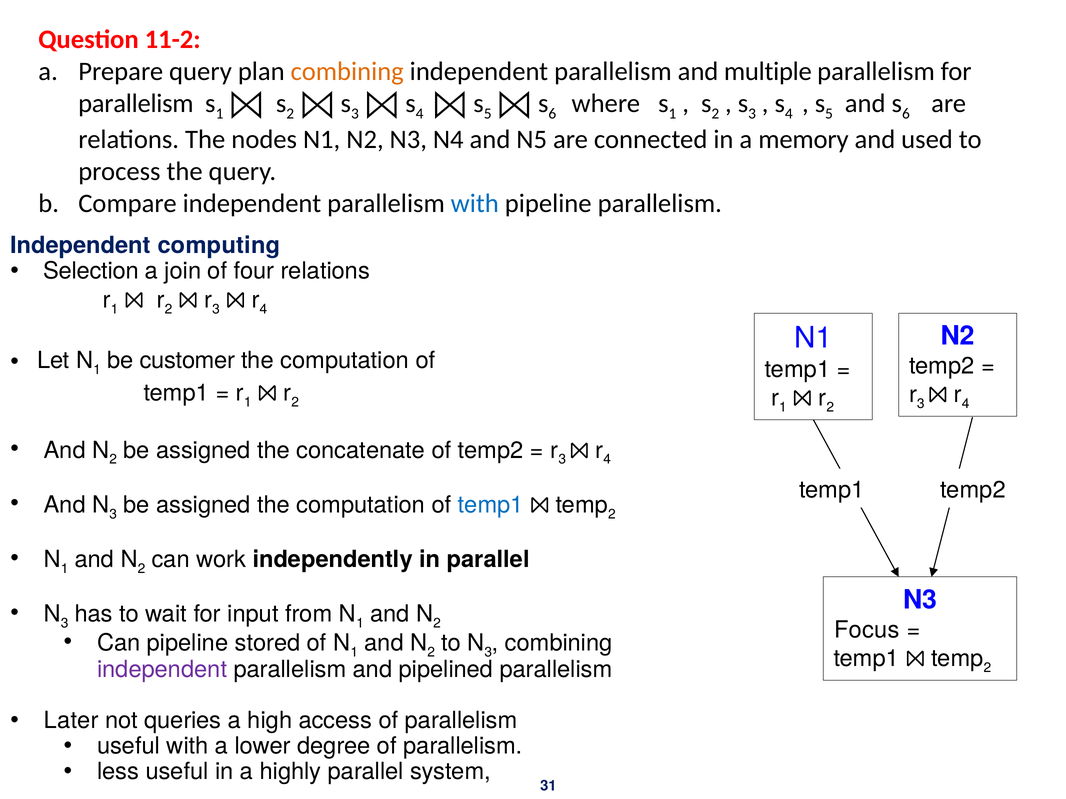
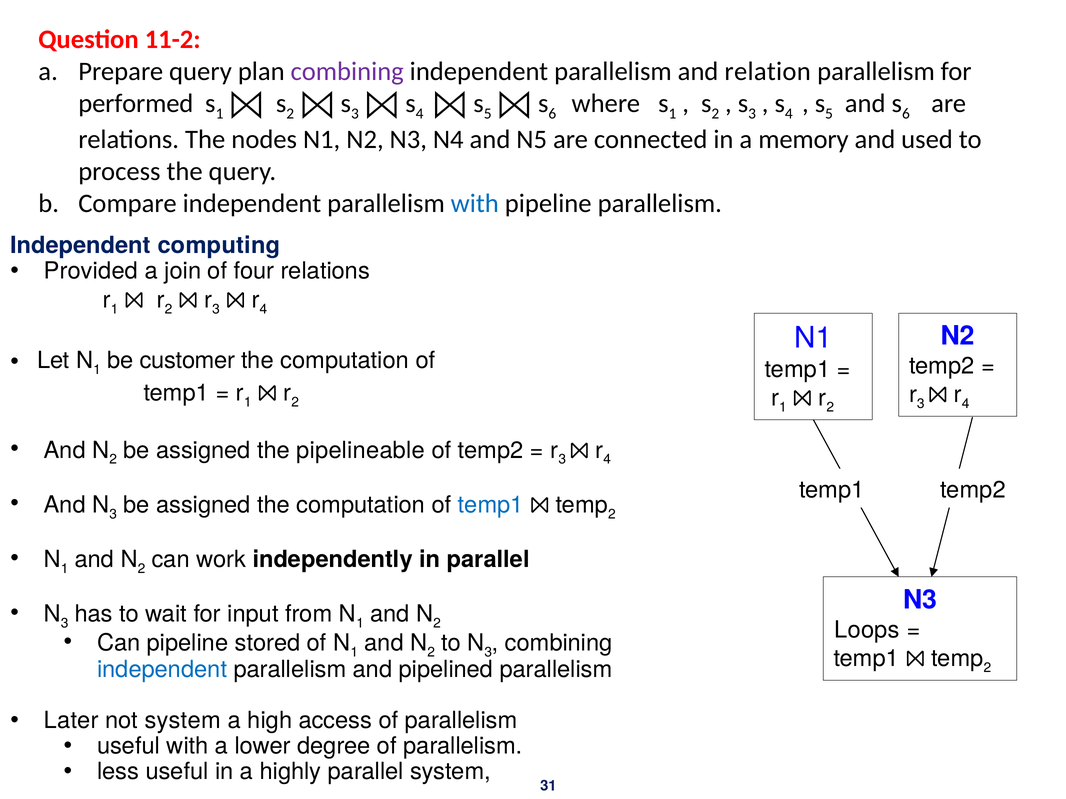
combining at (347, 71) colour: orange -> purple
multiple: multiple -> relation
parallelism at (136, 103): parallelism -> performed
Selection: Selection -> Provided
concatenate: concatenate -> pipelineable
Focus: Focus -> Loops
independent at (162, 670) colour: purple -> blue
not queries: queries -> system
